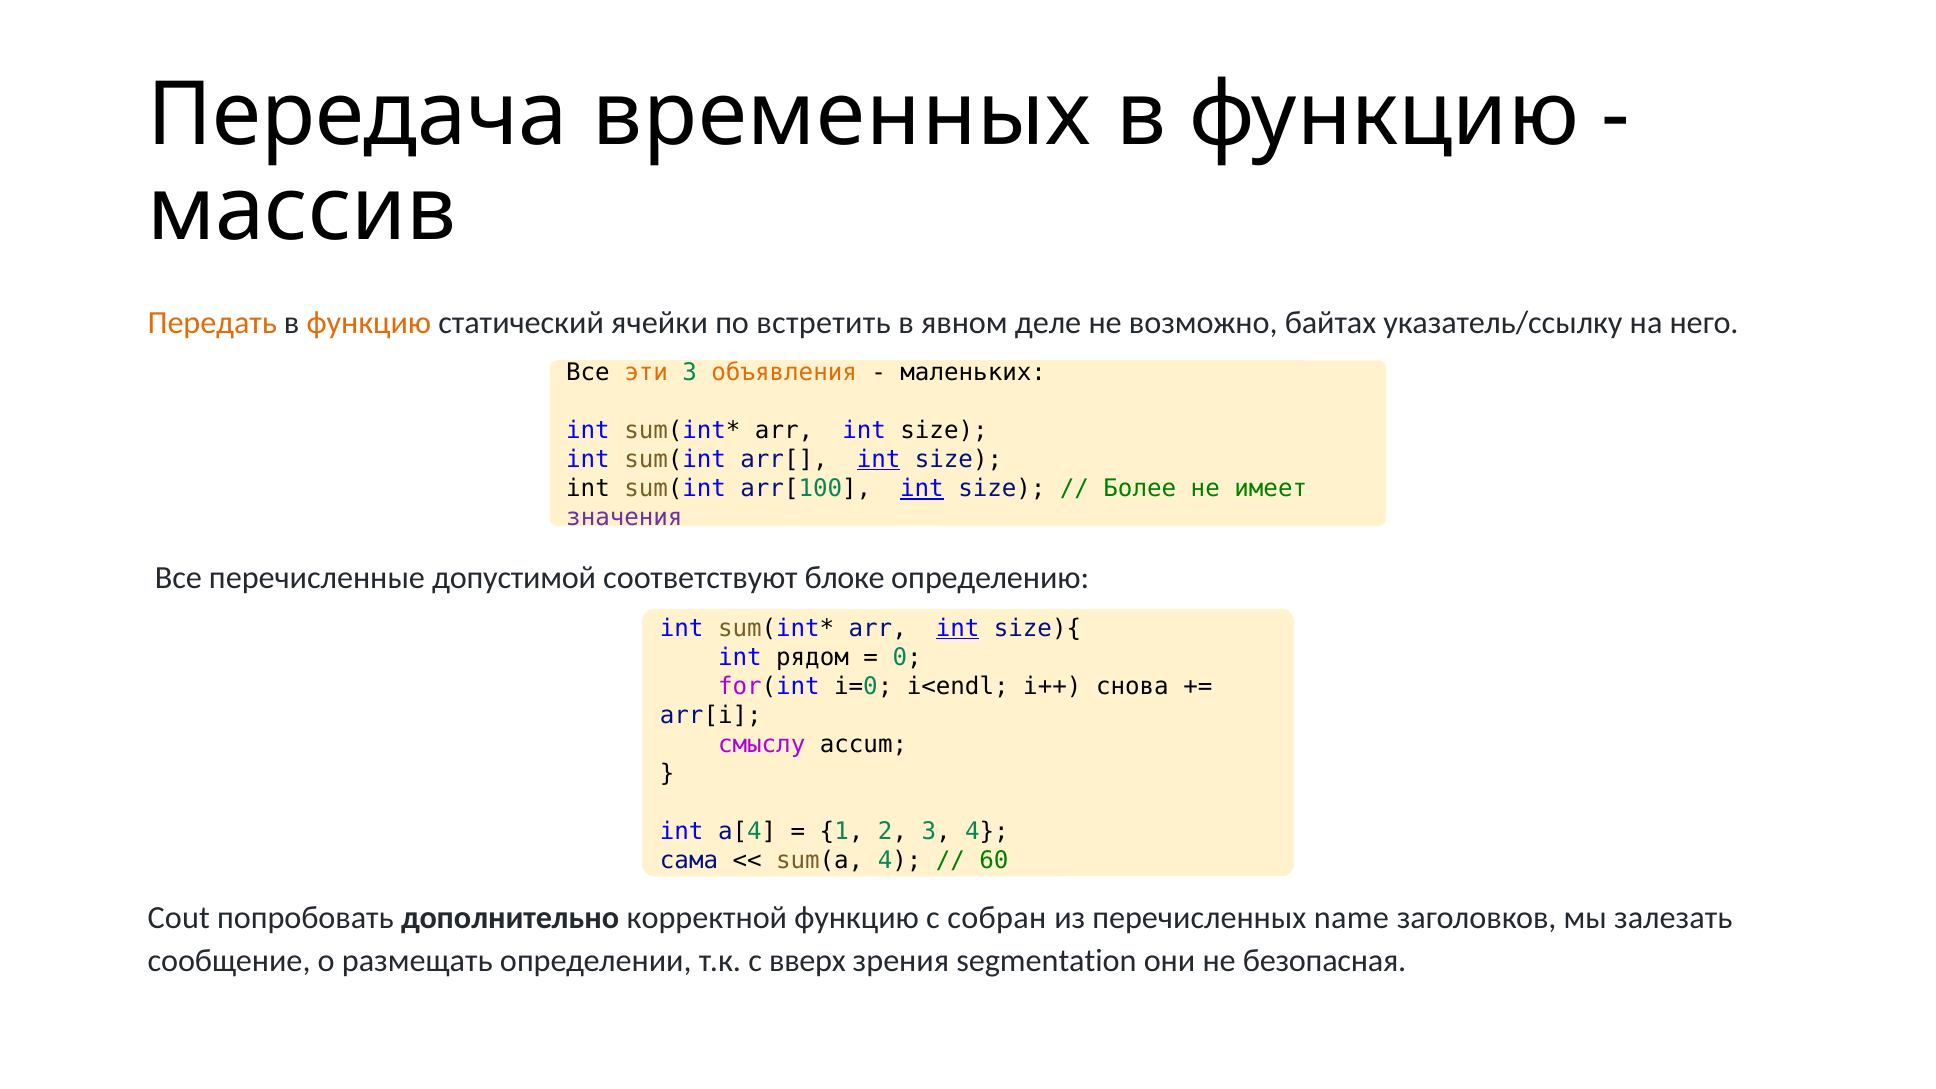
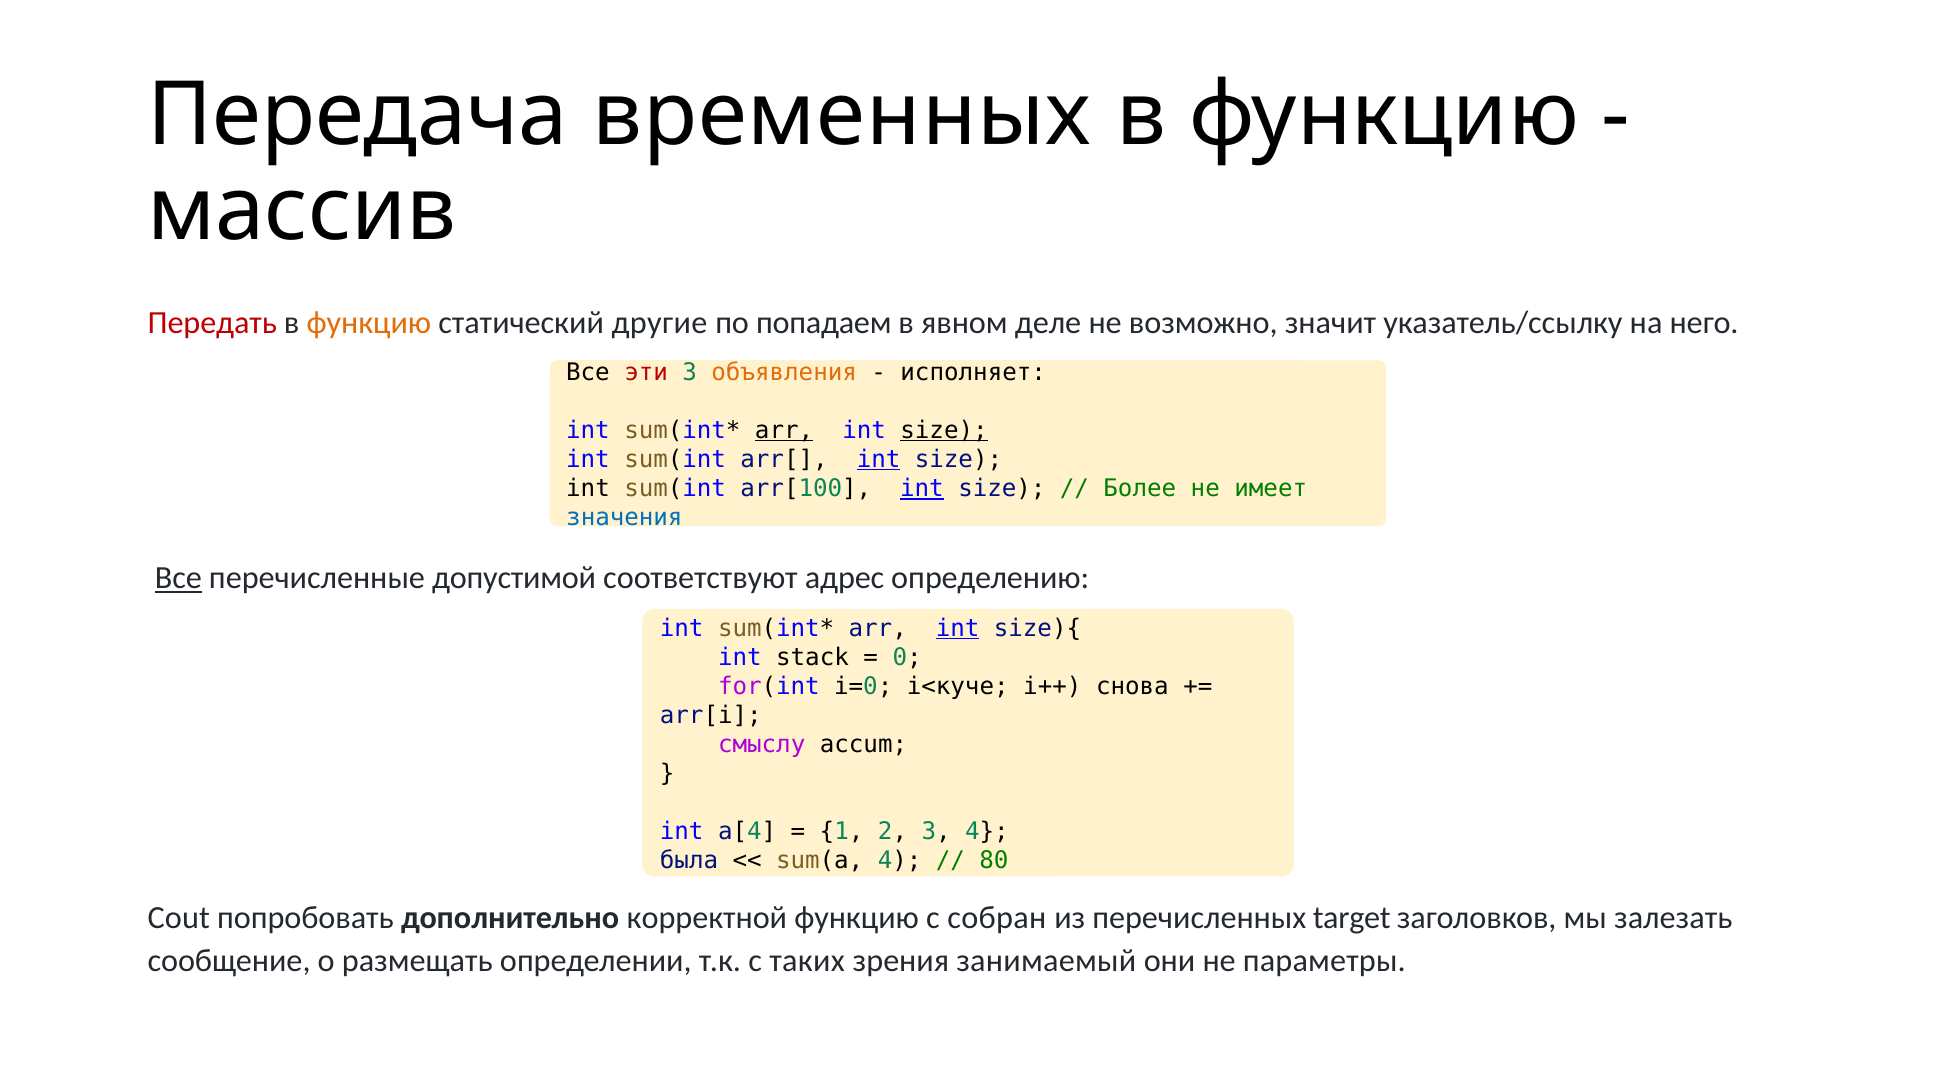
Передать colour: orange -> red
ячейки: ячейки -> другие
встретить: встретить -> попадаем
байтах: байтах -> значит
эти colour: orange -> red
маленьких: маленьких -> исполняет
arr at (784, 430) underline: none -> present
size at (944, 430) underline: none -> present
значения colour: purple -> blue
Все at (178, 578) underline: none -> present
блоке: блоке -> адрес
рядом: рядом -> stack
i<endl: i<endl -> i<куче
сама: сама -> была
60: 60 -> 80
name: name -> target
вверх: вверх -> таких
segmentation: segmentation -> занимаемый
безопасная: безопасная -> параметры
